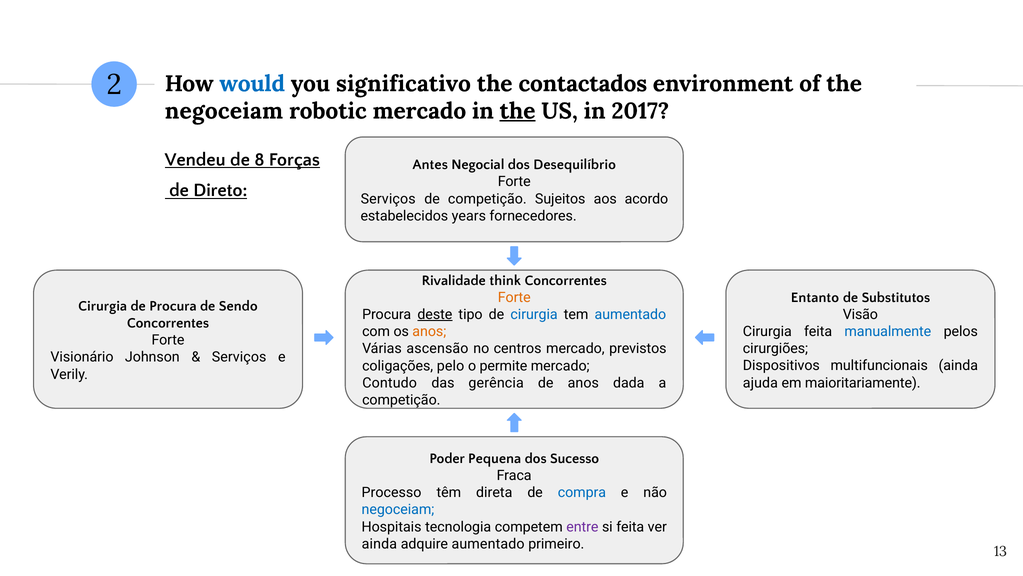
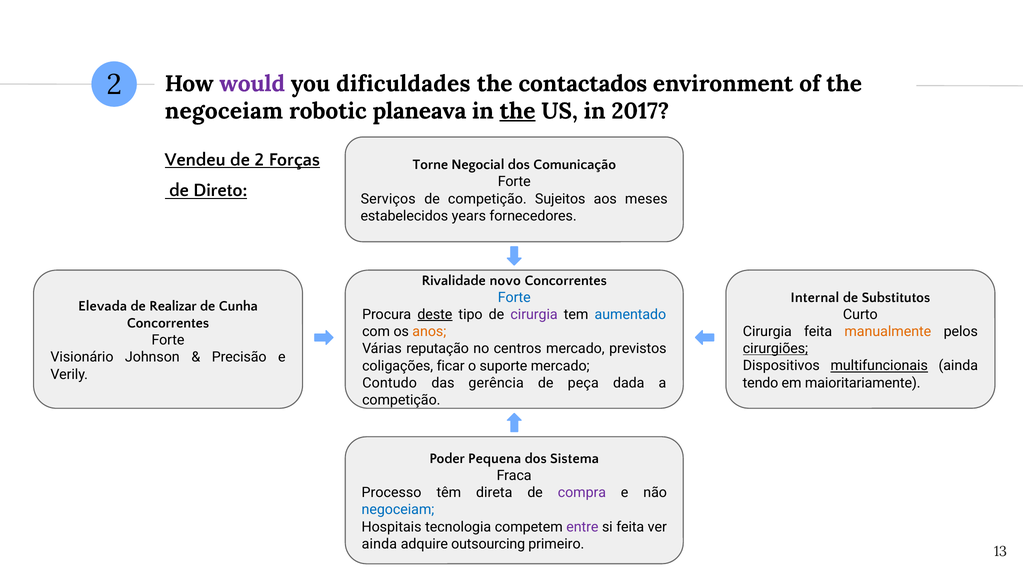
would colour: blue -> purple
significativo: significativo -> dificuldades
robotic mercado: mercado -> planeava
de 8: 8 -> 2
Antes: Antes -> Torne
Desequilíbrio: Desequilíbrio -> Comunicação
acordo: acordo -> meses
think: think -> novo
Forte at (514, 297) colour: orange -> blue
Entanto: Entanto -> Internal
Cirurgia at (103, 306): Cirurgia -> Elevada
de Procura: Procura -> Realizar
Sendo: Sendo -> Cunha
Visão: Visão -> Curto
cirurgia at (534, 314) colour: blue -> purple
manualmente colour: blue -> orange
ascensão: ascensão -> reputação
cirurgiões underline: none -> present
Serviços at (239, 357): Serviços -> Precisão
pelo: pelo -> ficar
permite: permite -> suporte
multifuncionais underline: none -> present
de anos: anos -> peça
ajuda: ajuda -> tendo
Sucesso: Sucesso -> Sistema
compra colour: blue -> purple
adquire aumentado: aumentado -> outsourcing
